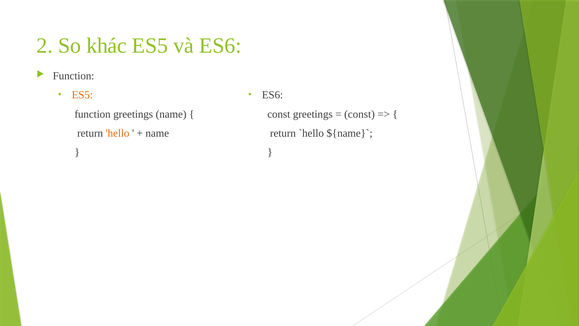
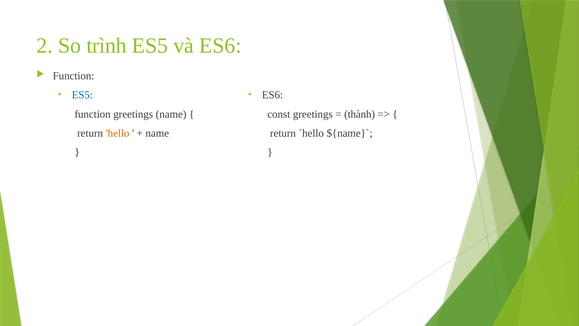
khác: khác -> trình
ES5 at (82, 95) colour: orange -> blue
const at (359, 114): const -> thành
